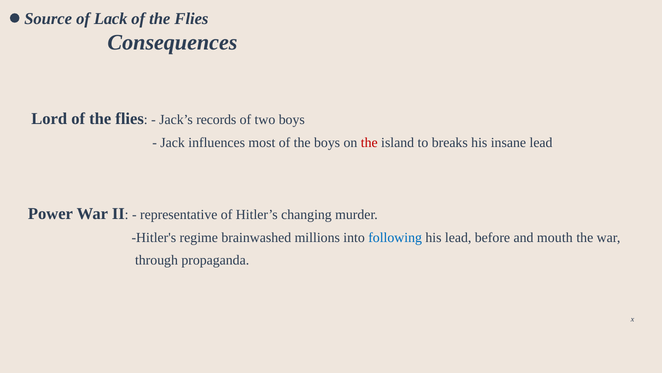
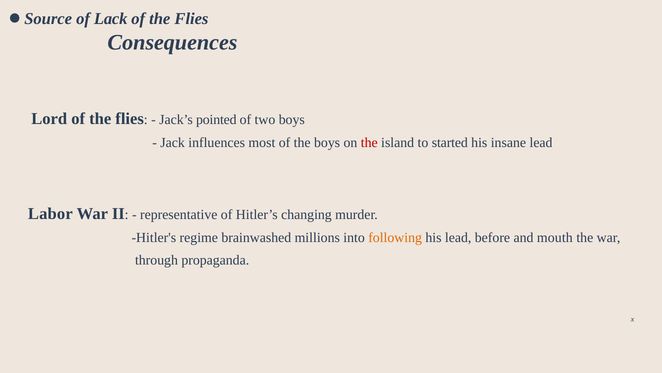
records: records -> pointed
breaks: breaks -> started
Power: Power -> Labor
following colour: blue -> orange
